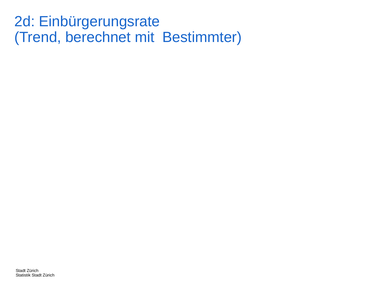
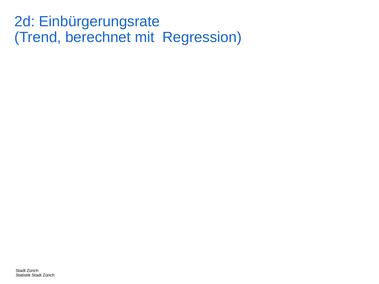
Bestimmter: Bestimmter -> Regression
